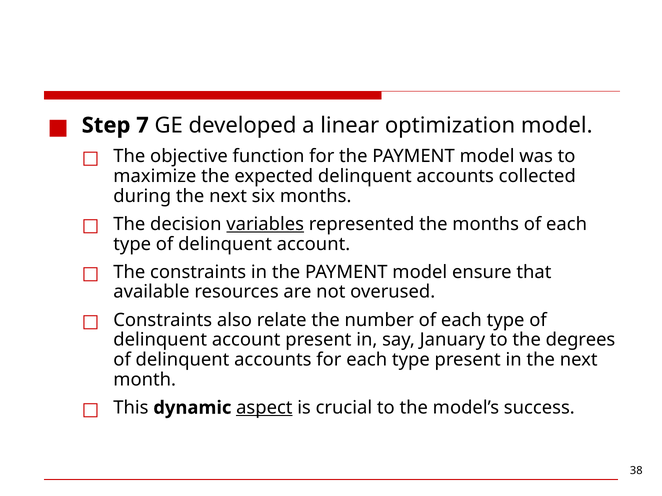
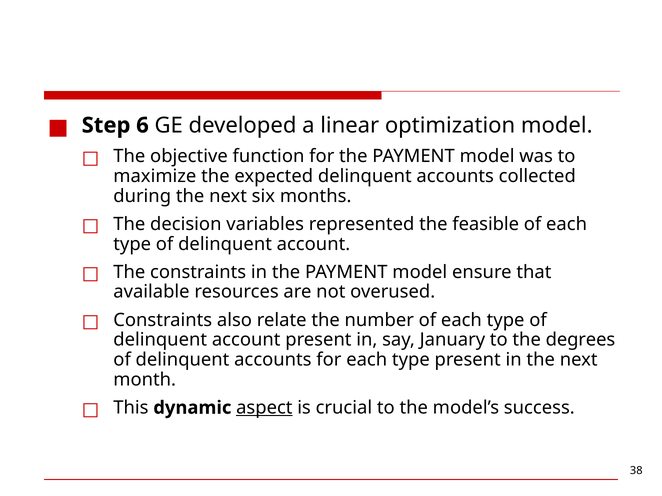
7: 7 -> 6
variables underline: present -> none
the months: months -> feasible
